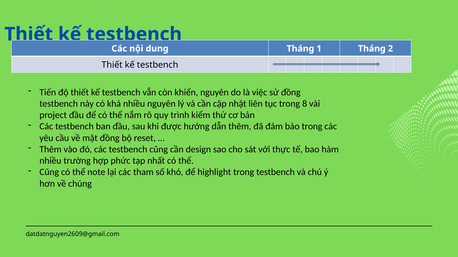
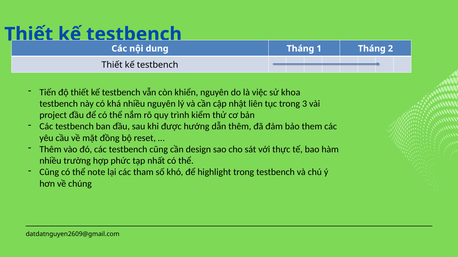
sử đồng: đồng -> khoa
8: 8 -> 3
bảo trong: trong -> them
